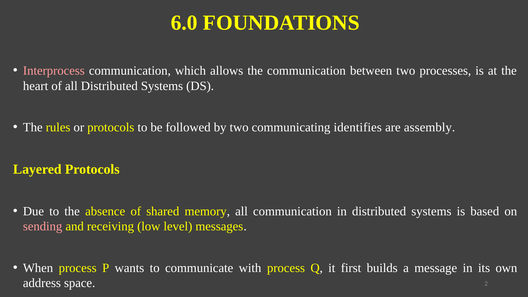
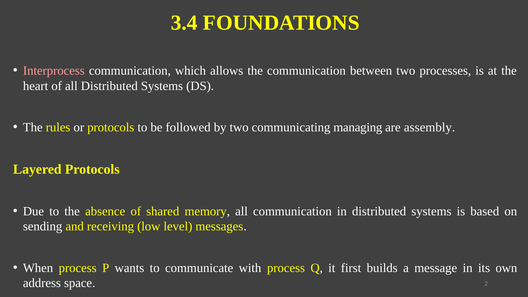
6.0: 6.0 -> 3.4
identifies: identifies -> managing
sending colour: pink -> white
